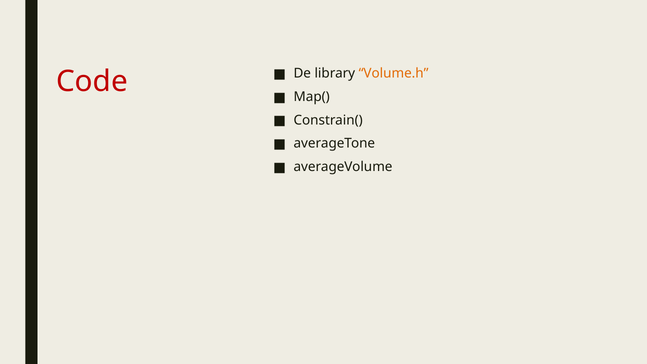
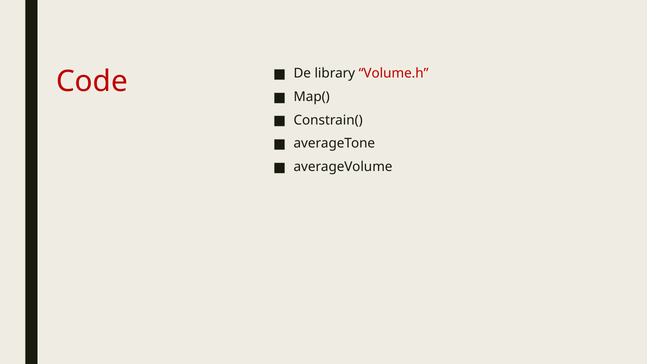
Volume.h colour: orange -> red
